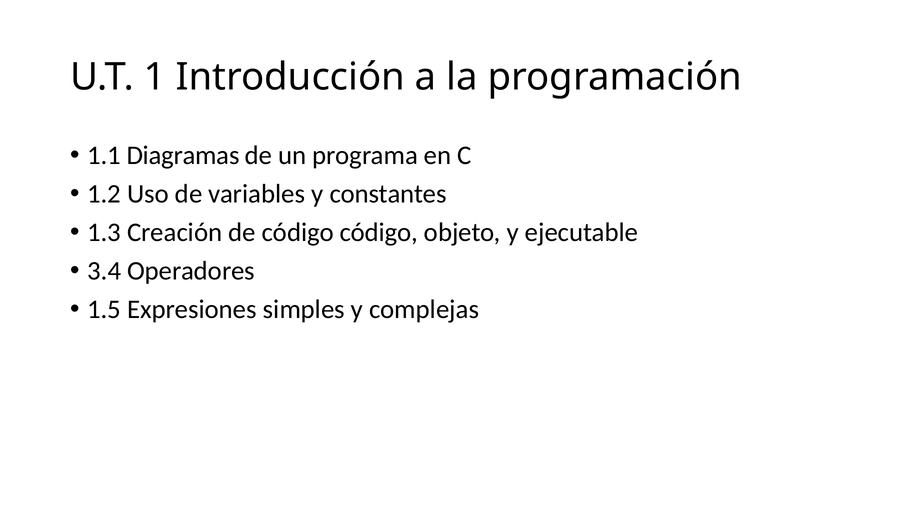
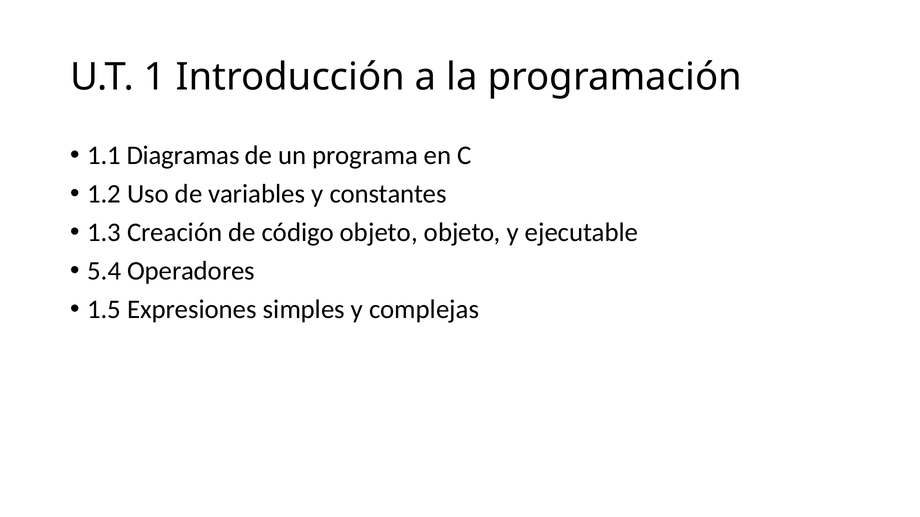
código código: código -> objeto
3.4: 3.4 -> 5.4
